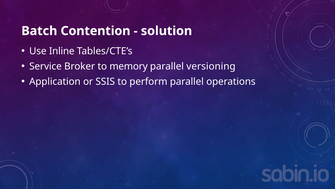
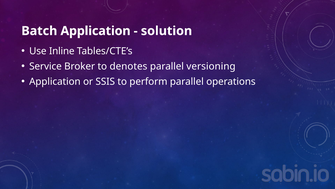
Batch Contention: Contention -> Application
memory: memory -> denotes
